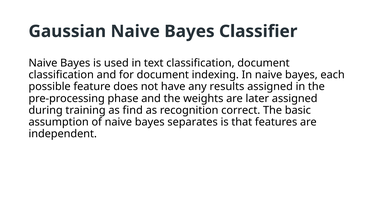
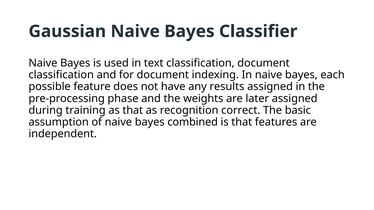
as find: find -> that
separates: separates -> combined
